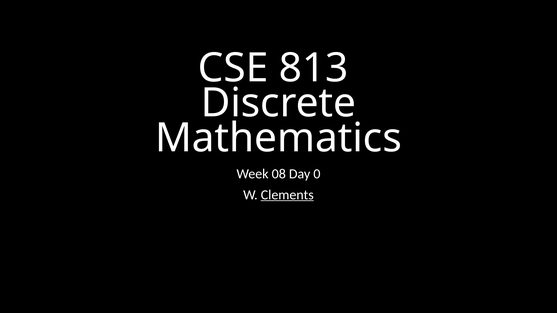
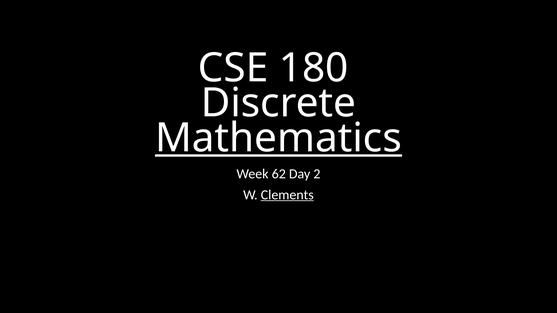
813: 813 -> 180
Mathematics underline: none -> present
08: 08 -> 62
0: 0 -> 2
